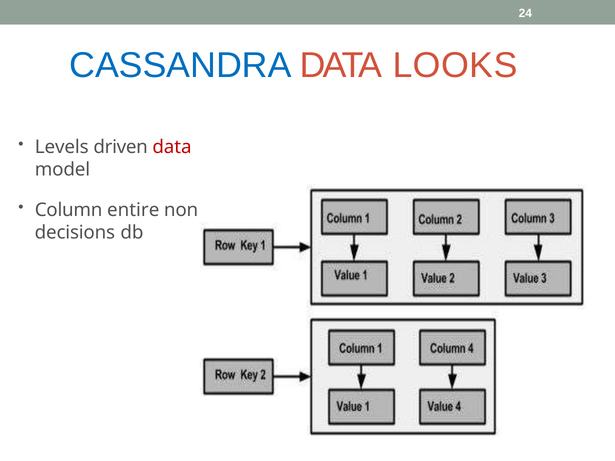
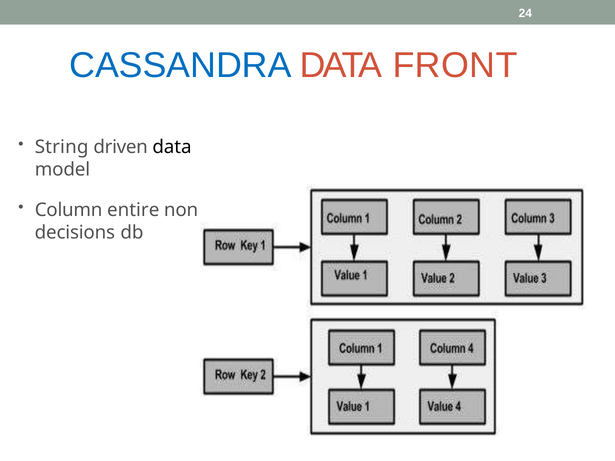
LOOKS: LOOKS -> FRONT
Levels: Levels -> String
data at (172, 147) colour: red -> black
